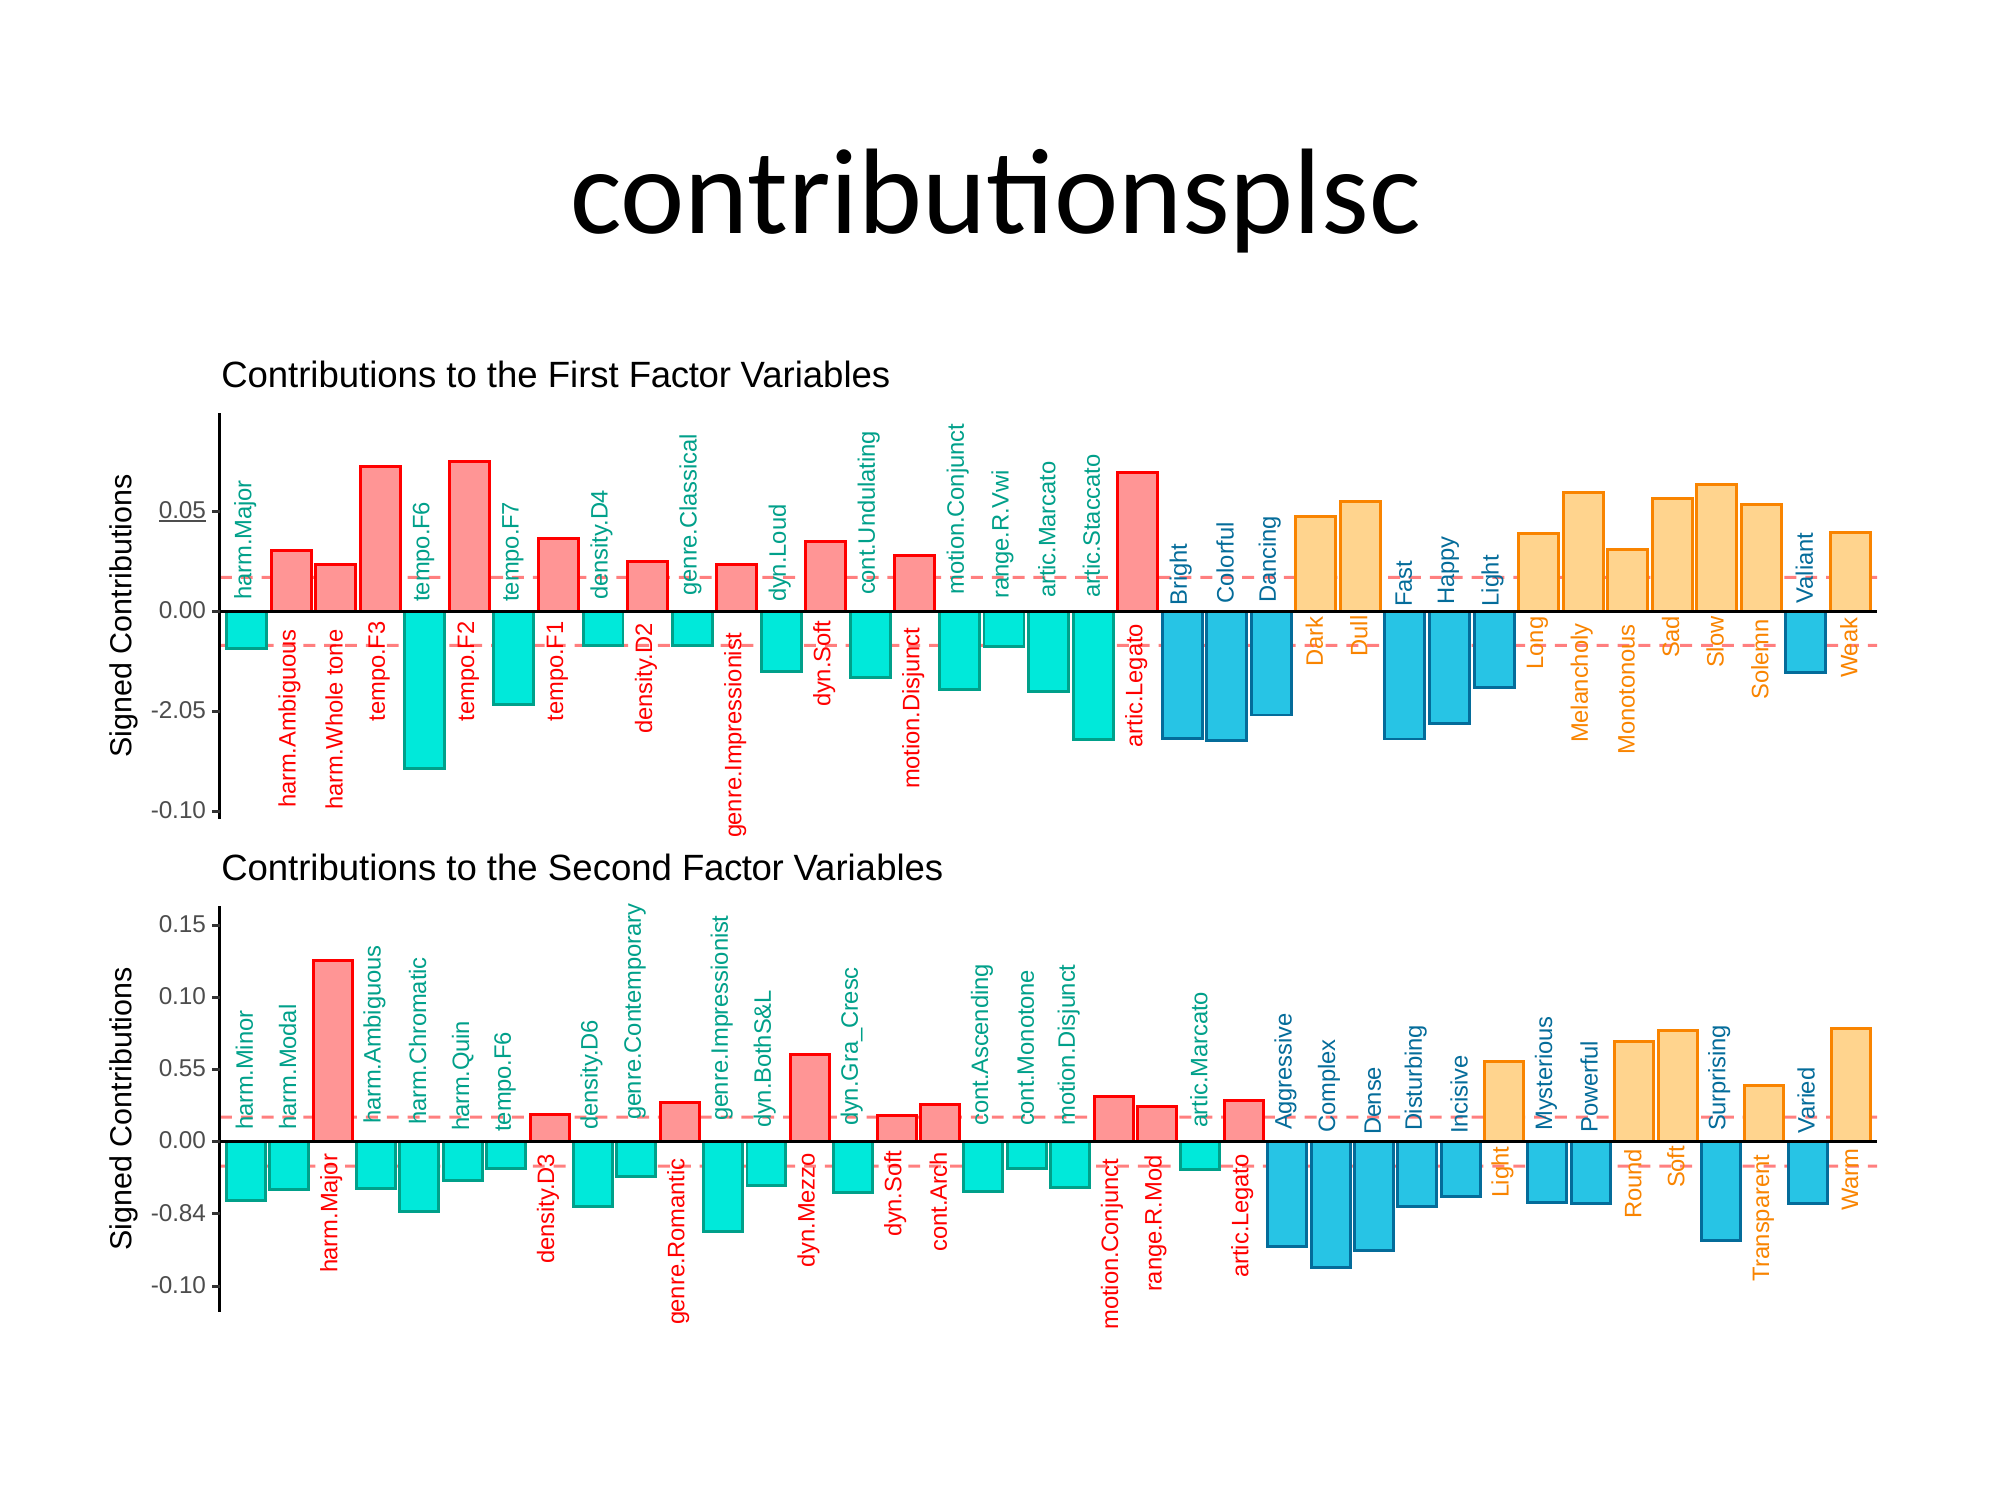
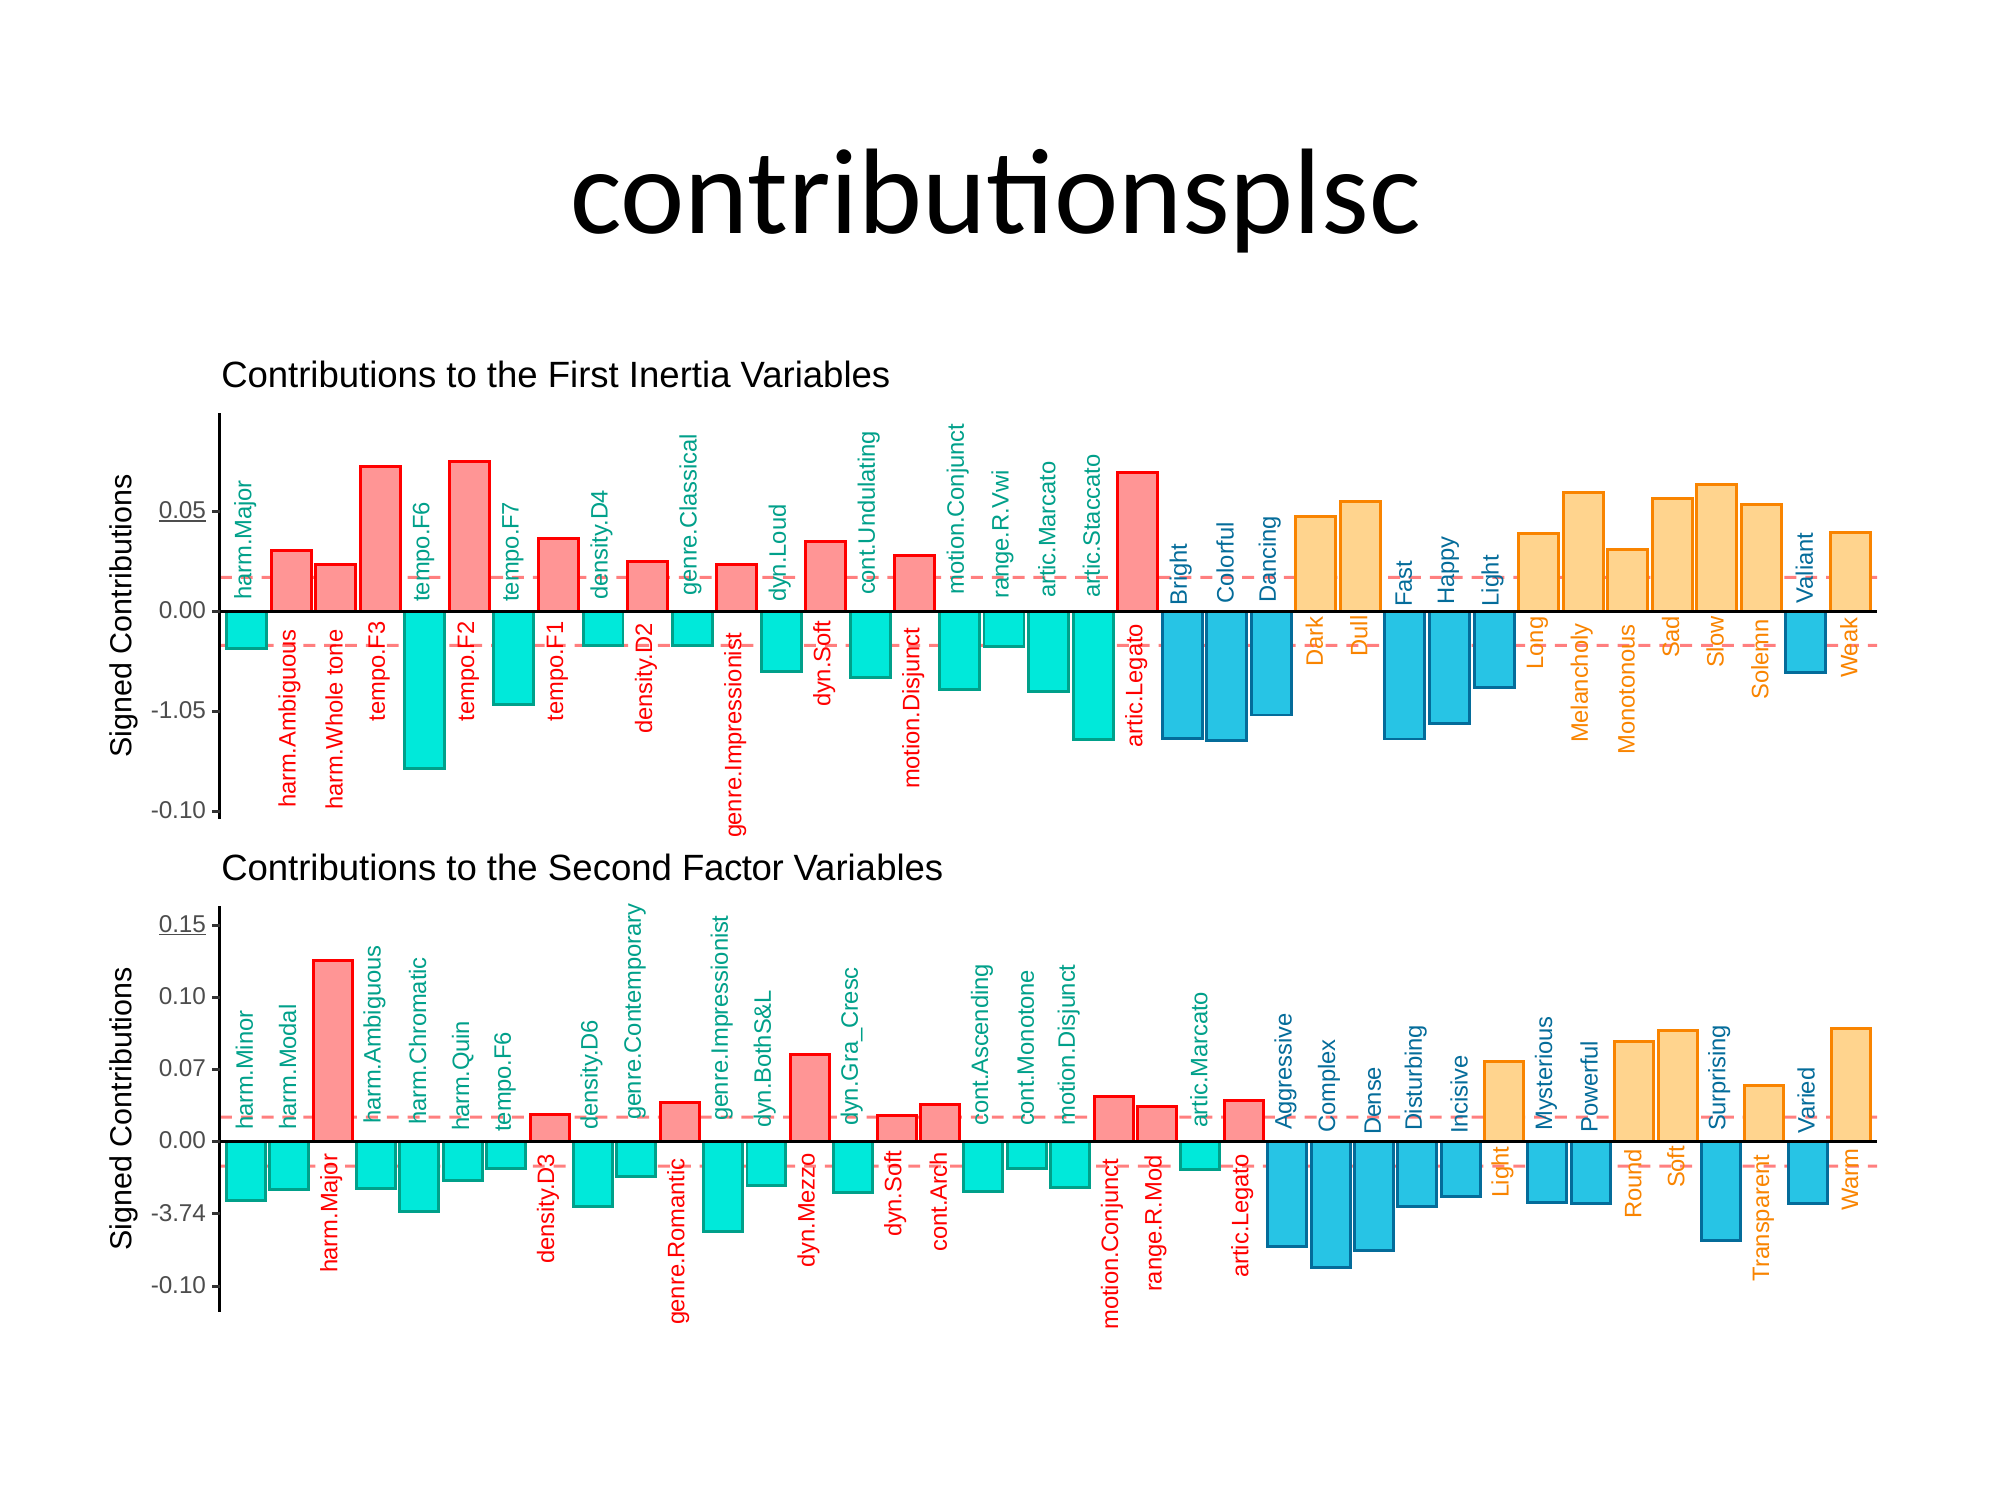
First Factor: Factor -> Inertia
-2.05: -2.05 -> -1.05
0.15 underline: none -> present
0.55: 0.55 -> 0.07
-0.84: -0.84 -> -3.74
